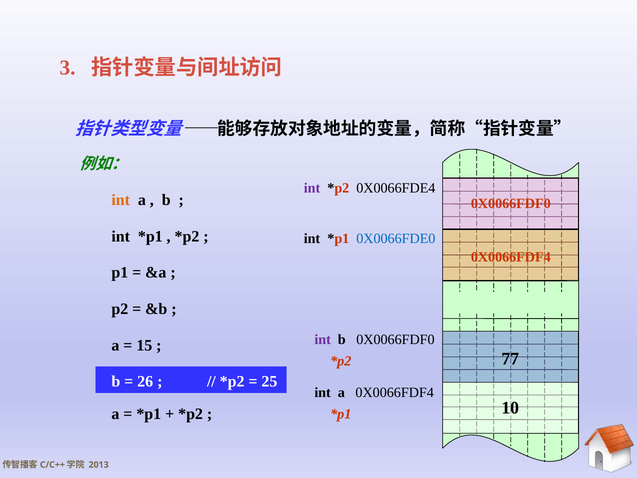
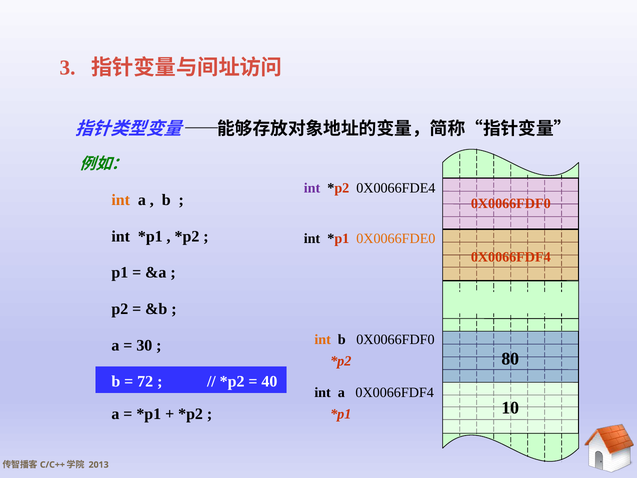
0X0066FDE0 colour: blue -> orange
int at (323, 340) colour: purple -> orange
15: 15 -> 30
77: 77 -> 80
26: 26 -> 72
25: 25 -> 40
